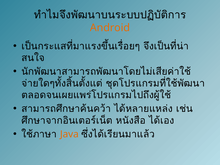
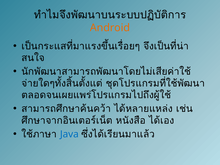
Java colour: orange -> blue
